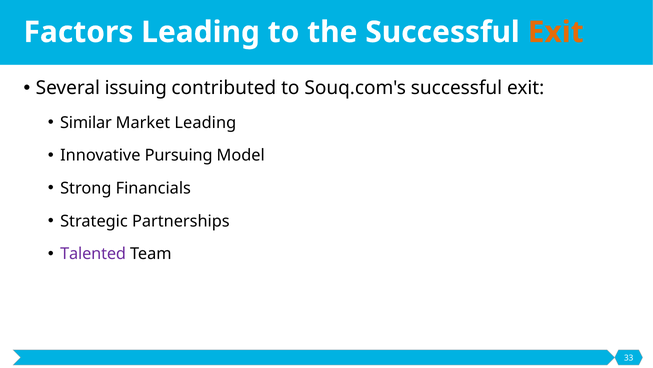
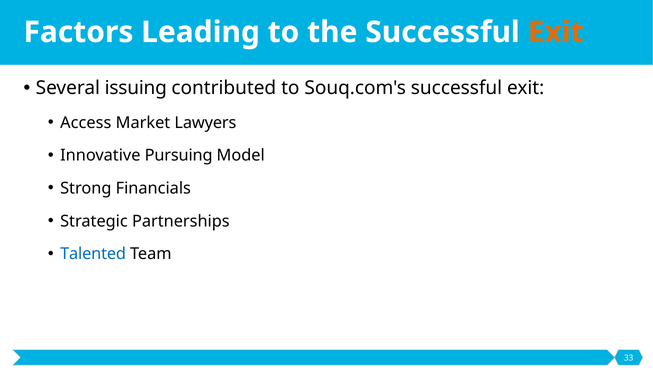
Similar: Similar -> Access
Market Leading: Leading -> Lawyers
Talented colour: purple -> blue
